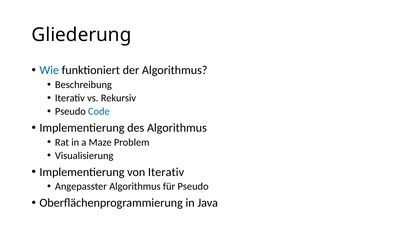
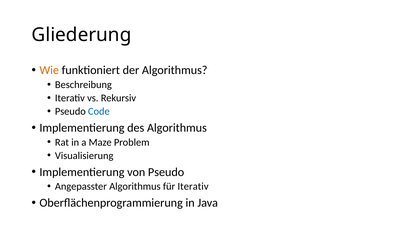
Wie colour: blue -> orange
von Iterativ: Iterativ -> Pseudo
für Pseudo: Pseudo -> Iterativ
